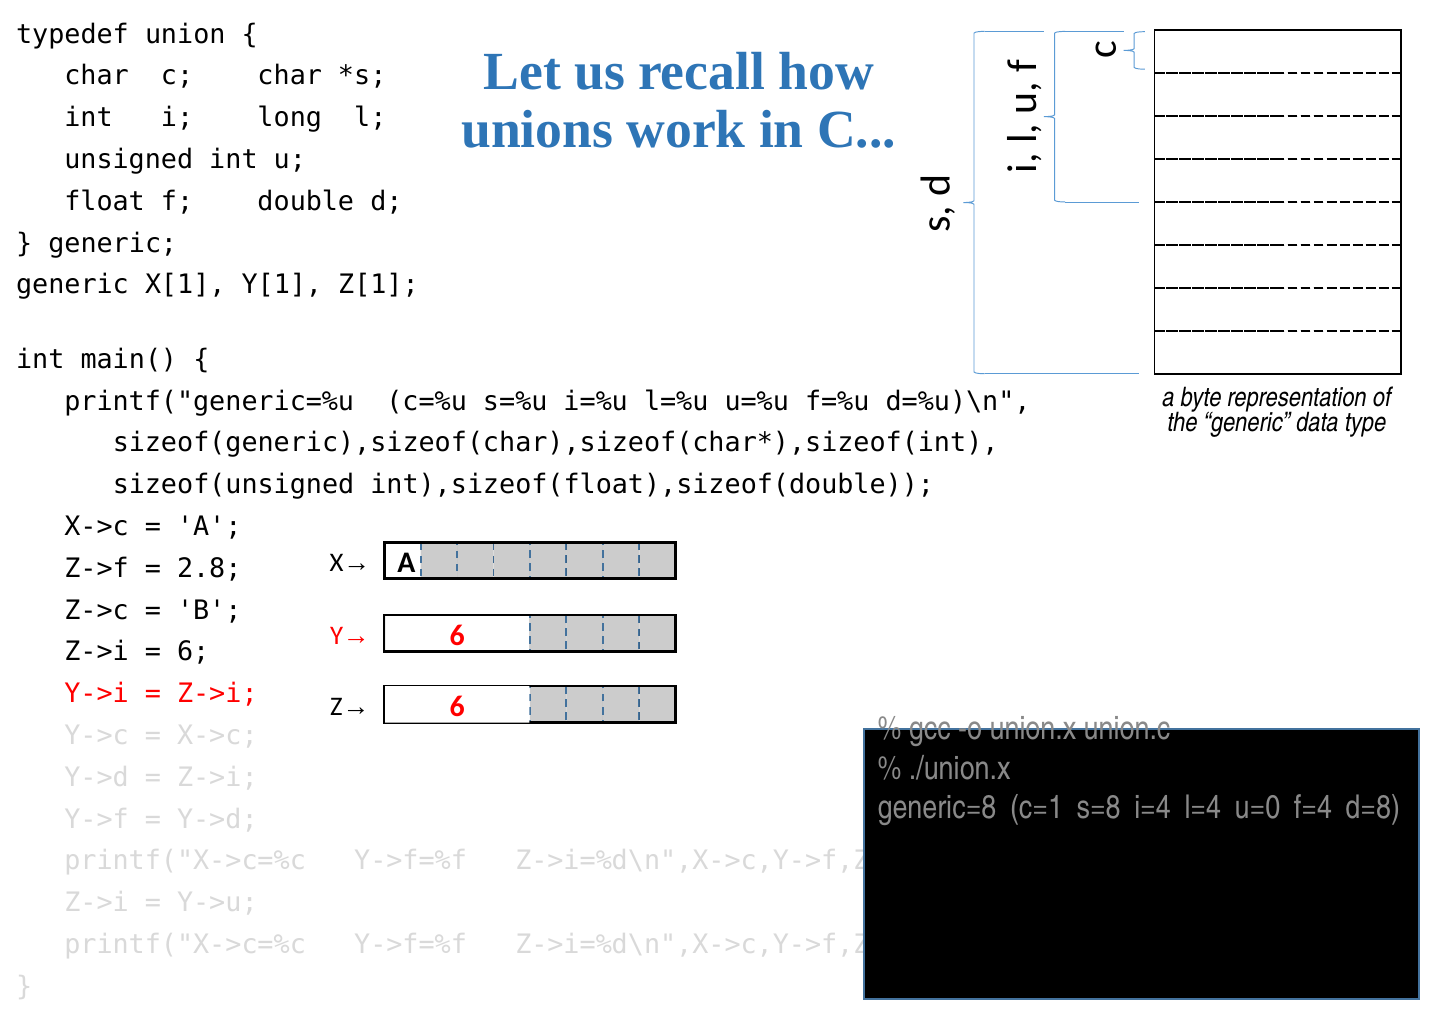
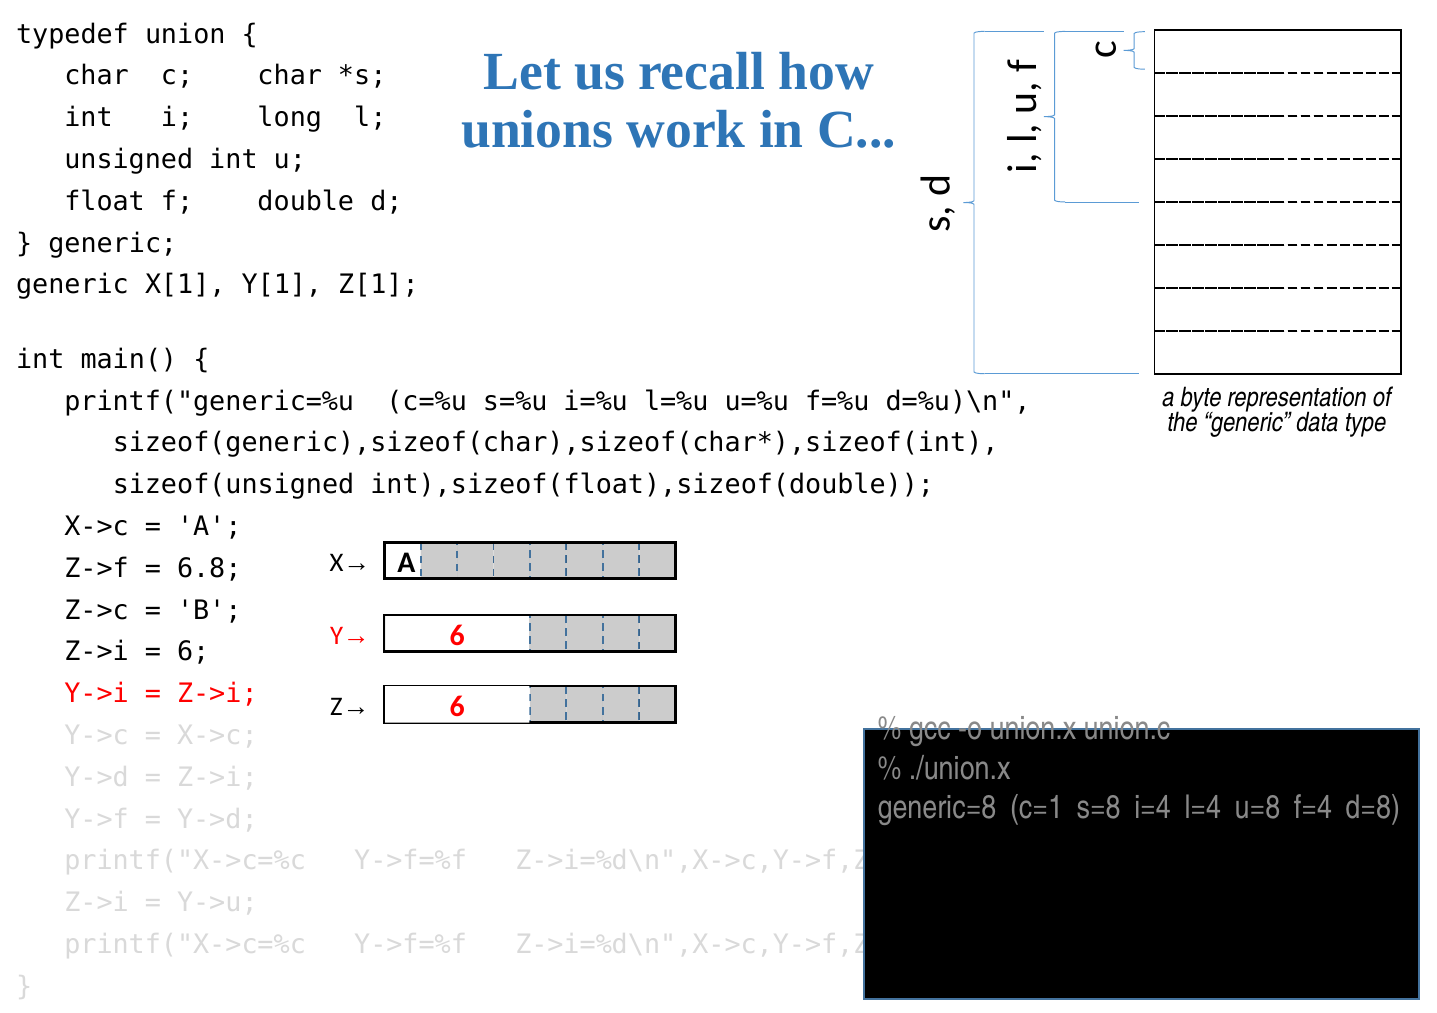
2.8: 2.8 -> 6.8
u=0: u=0 -> u=8
